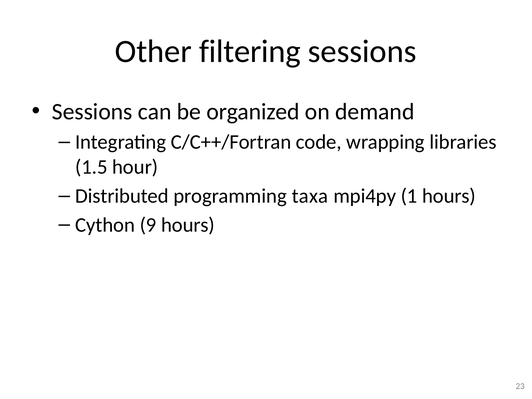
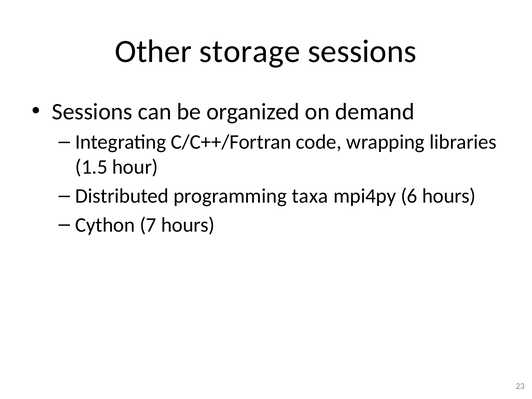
filtering: filtering -> storage
1: 1 -> 6
9: 9 -> 7
